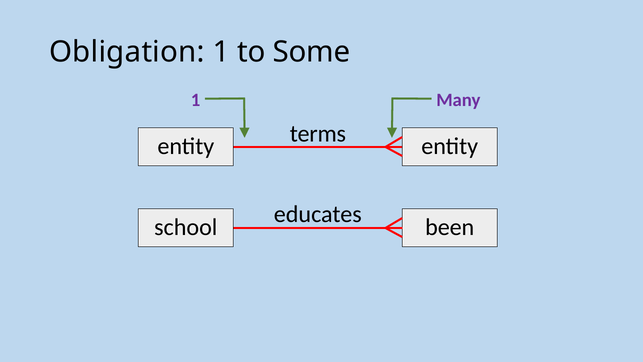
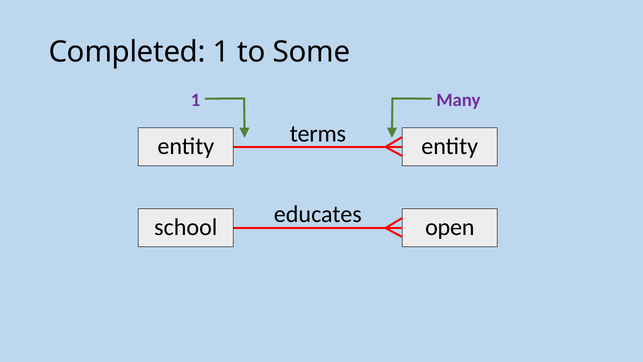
Obligation: Obligation -> Completed
been: been -> open
